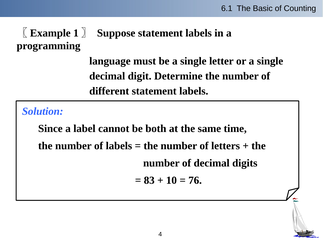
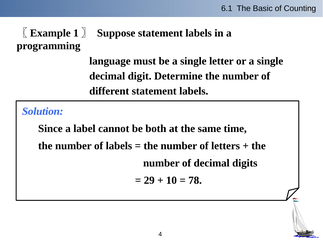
83: 83 -> 29
76: 76 -> 78
